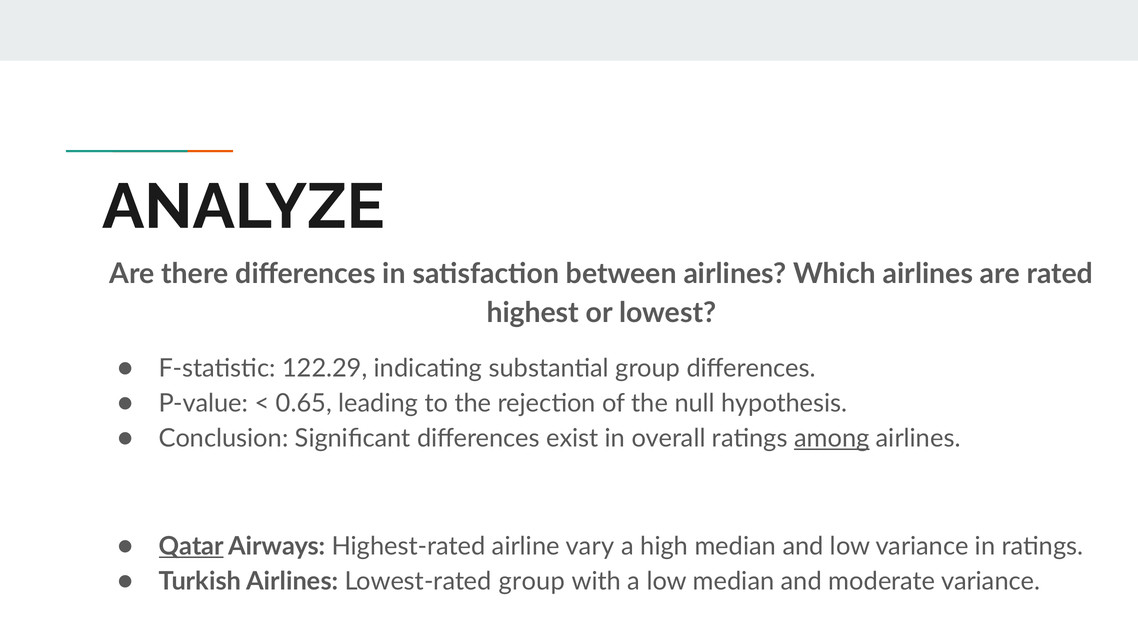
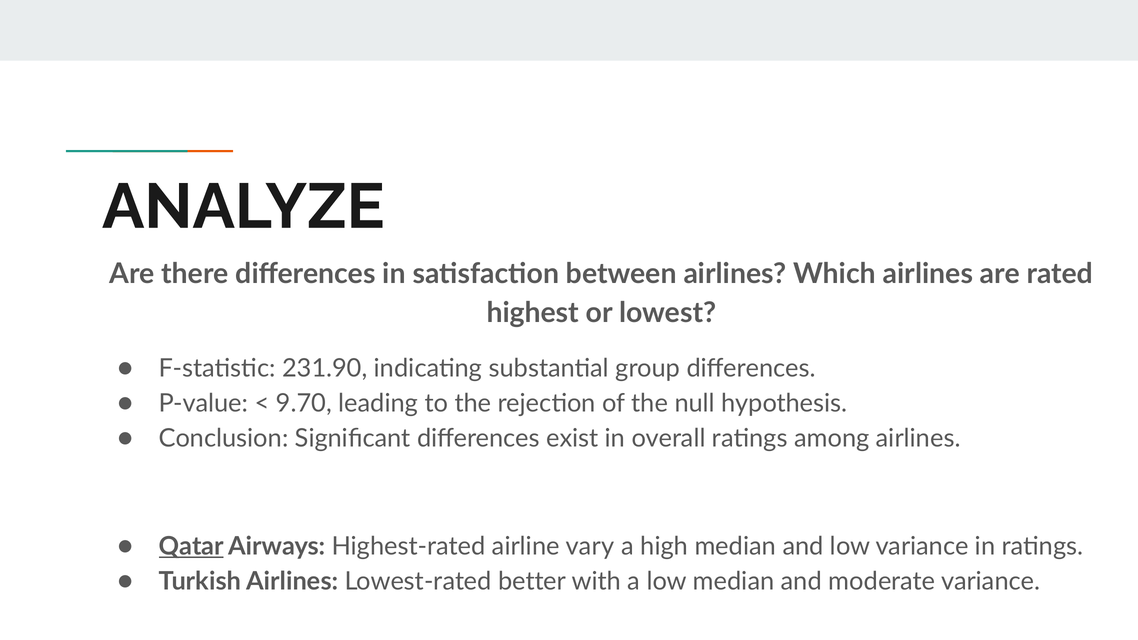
122.29: 122.29 -> 231.90
0.65: 0.65 -> 9.70
among underline: present -> none
Lowest-rated group: group -> better
